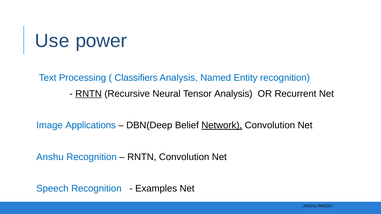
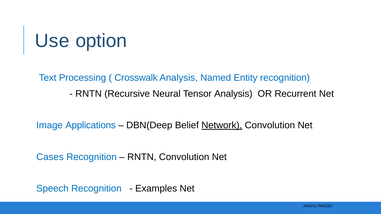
power: power -> option
Classifiers: Classifiers -> Crosswalk
RNTN at (89, 94) underline: present -> none
Anshu at (50, 157): Anshu -> Cases
